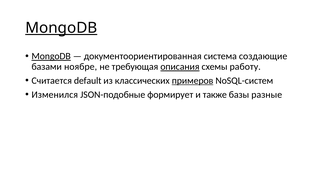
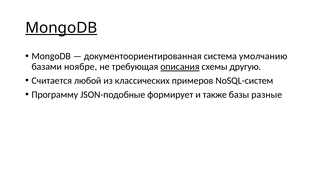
MongoDB at (51, 56) underline: present -> none
создающие: создающие -> умолчанию
работу: работу -> другую
default: default -> любой
примеров underline: present -> none
Изменился: Изменился -> Программу
